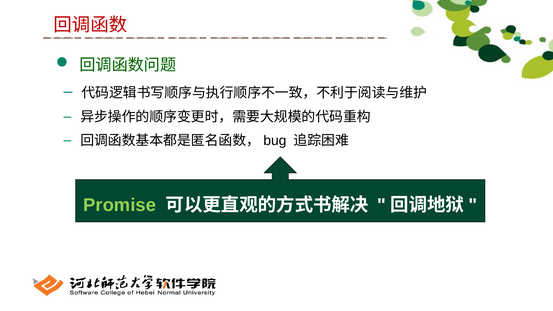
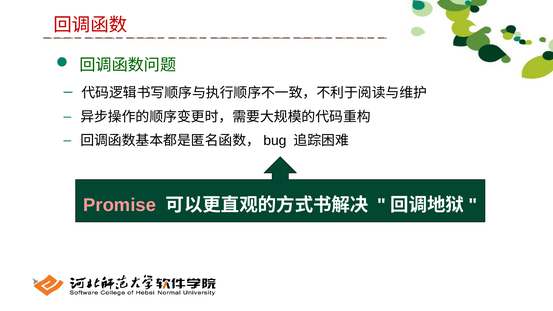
Promise colour: light green -> pink
